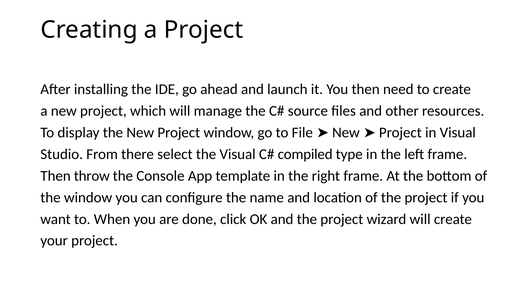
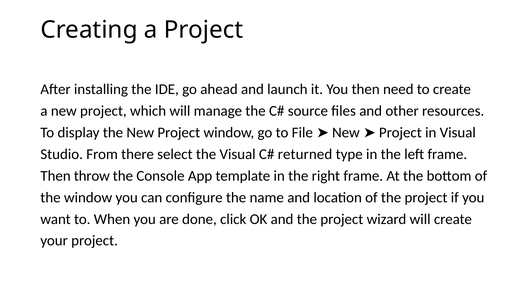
compiled: compiled -> returned
